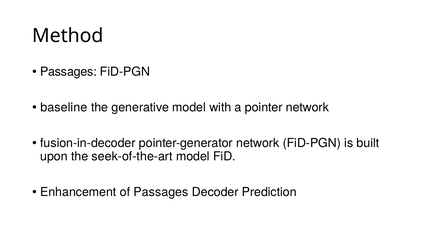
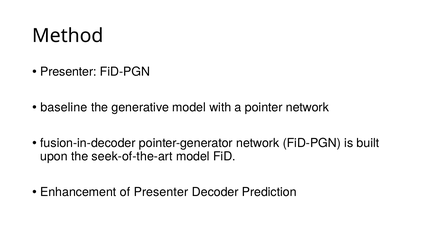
Passages at (68, 72): Passages -> Presenter
of Passages: Passages -> Presenter
